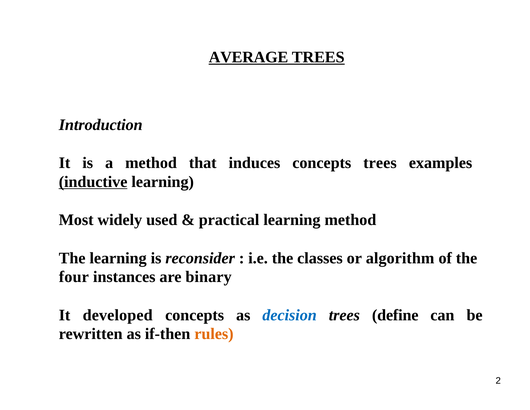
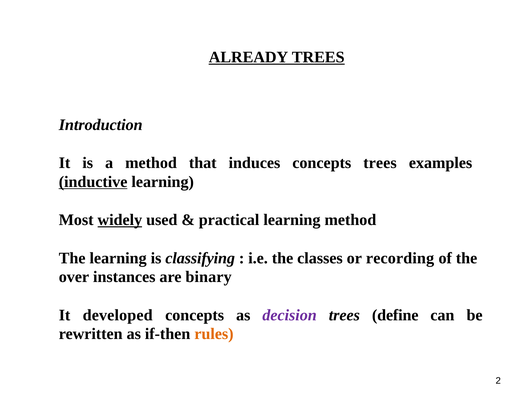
AVERAGE: AVERAGE -> ALREADY
widely underline: none -> present
reconsider: reconsider -> classifying
algorithm: algorithm -> recording
four: four -> over
decision colour: blue -> purple
